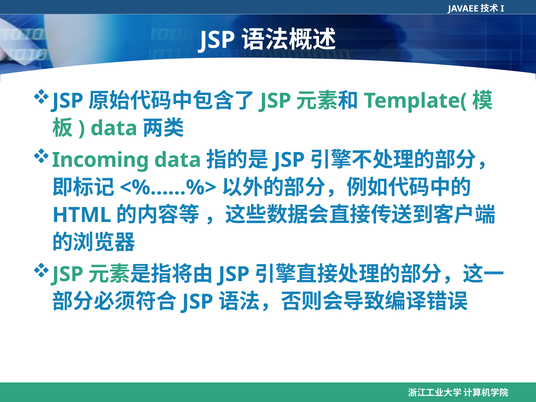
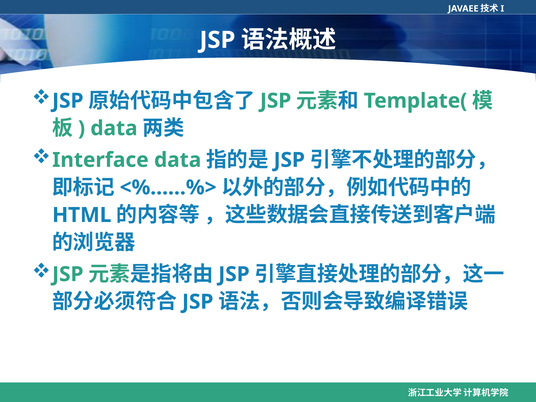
Incoming: Incoming -> Interface
